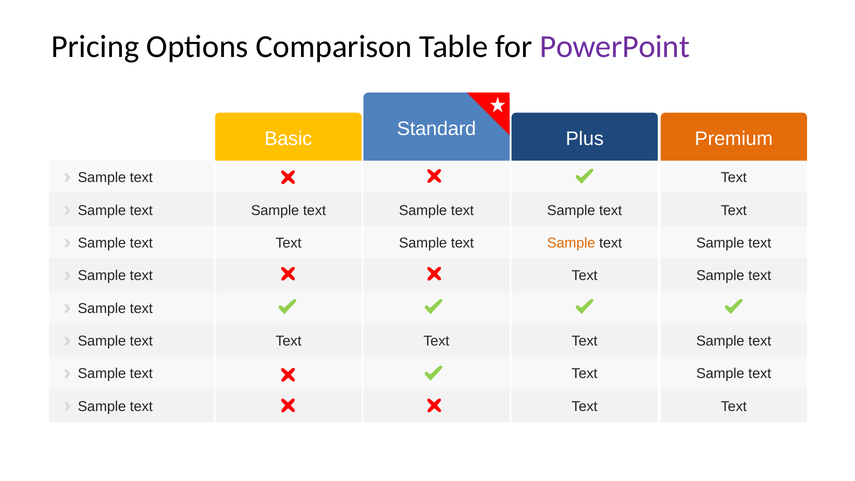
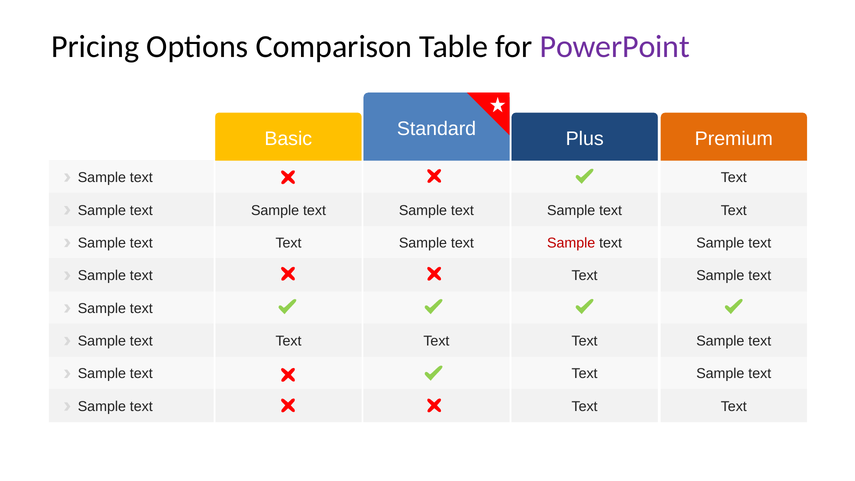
Sample at (571, 243) colour: orange -> red
